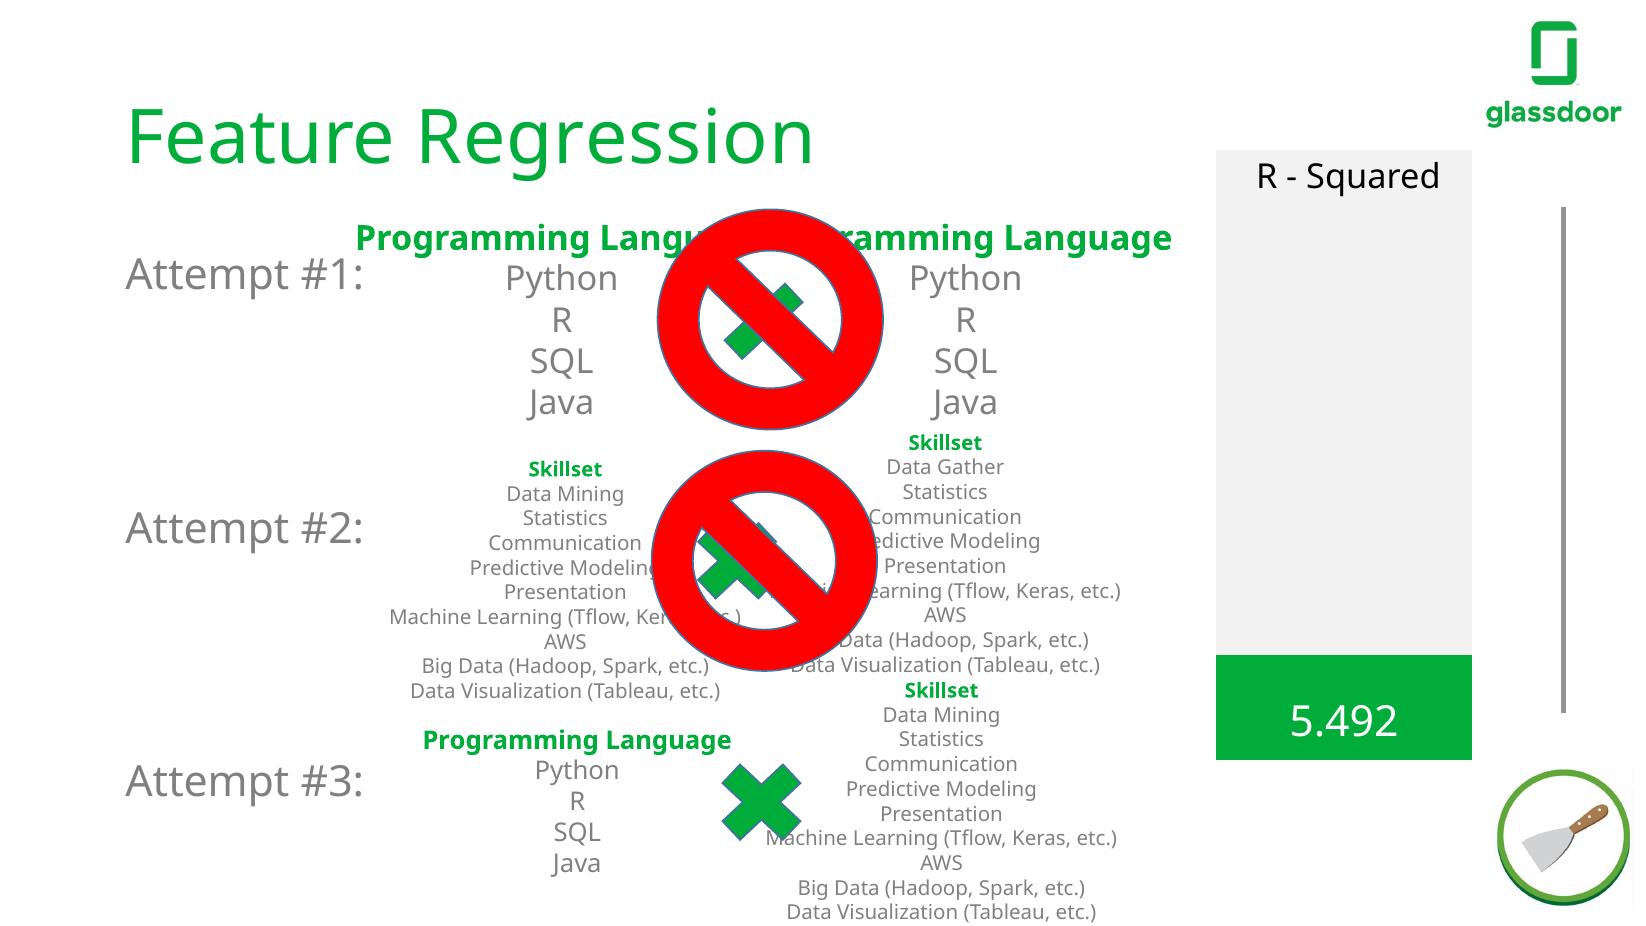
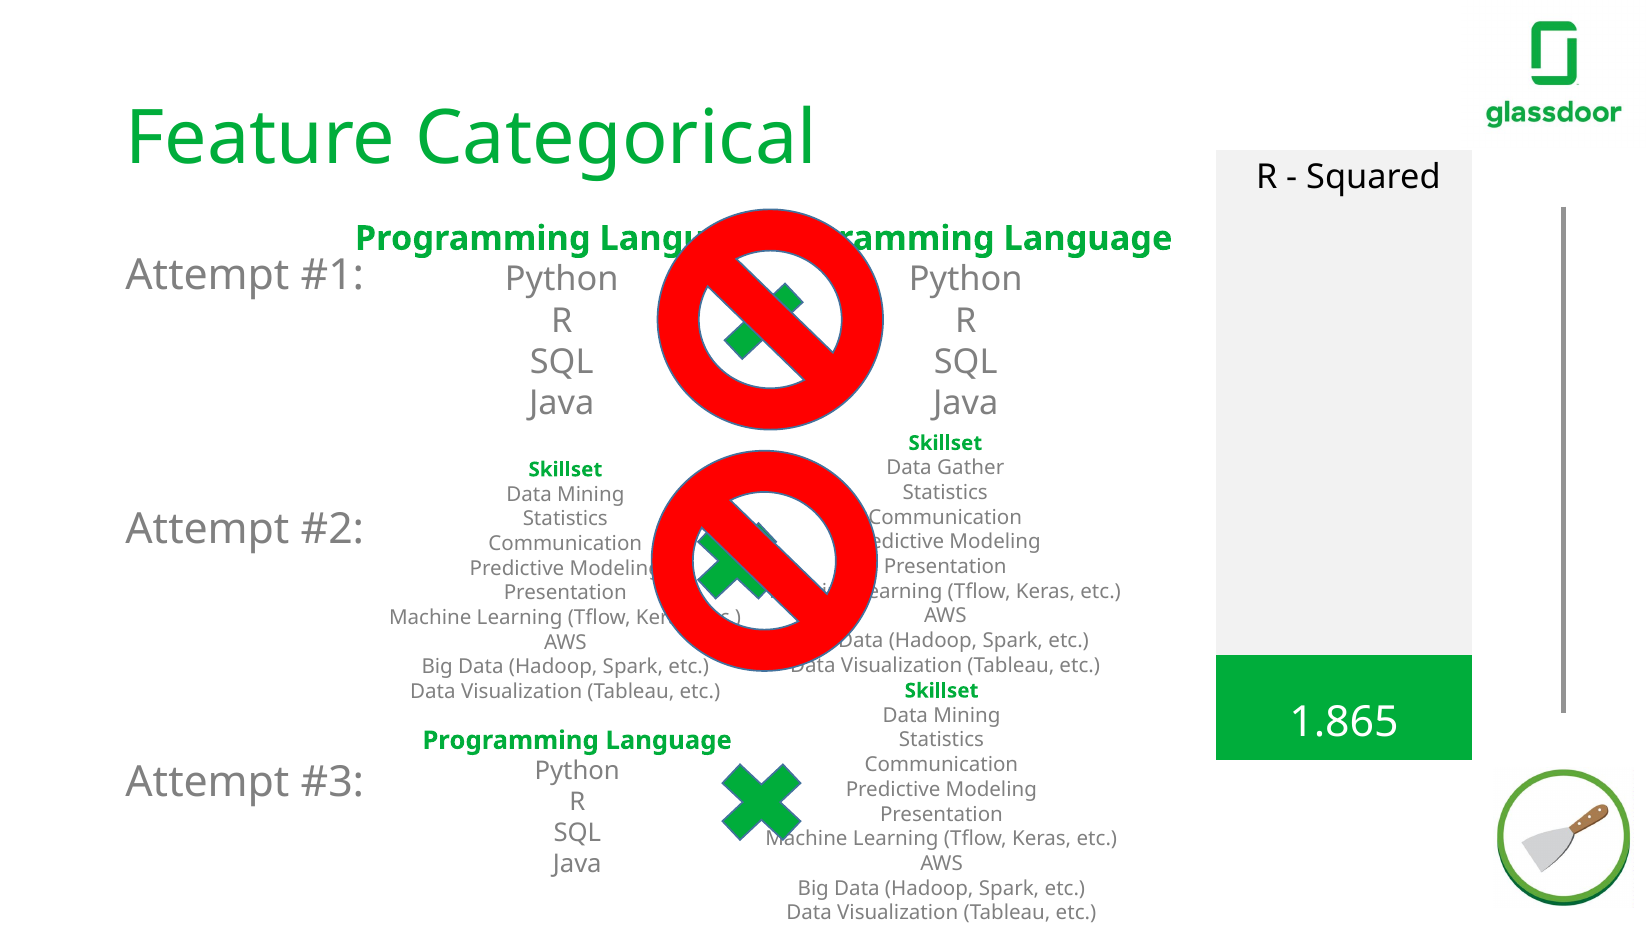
Regression: Regression -> Categorical
5.492: 5.492 -> 1.865
